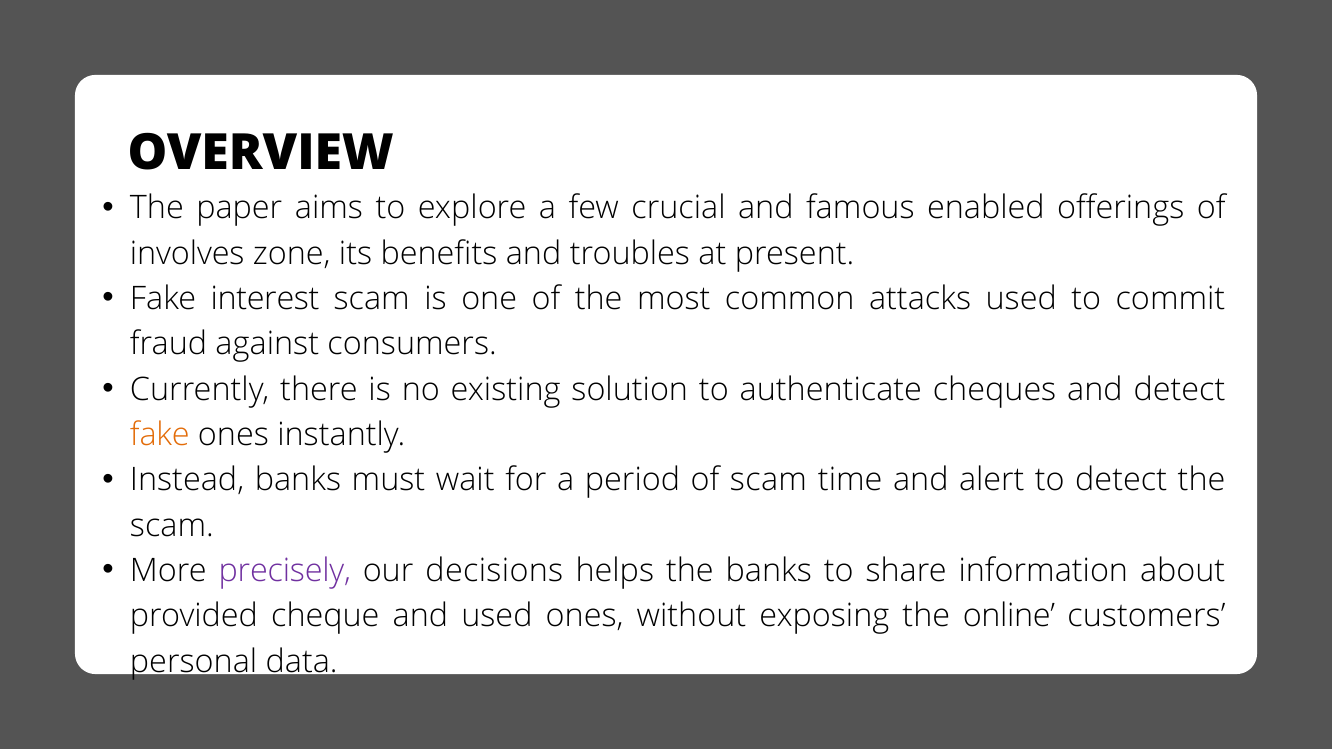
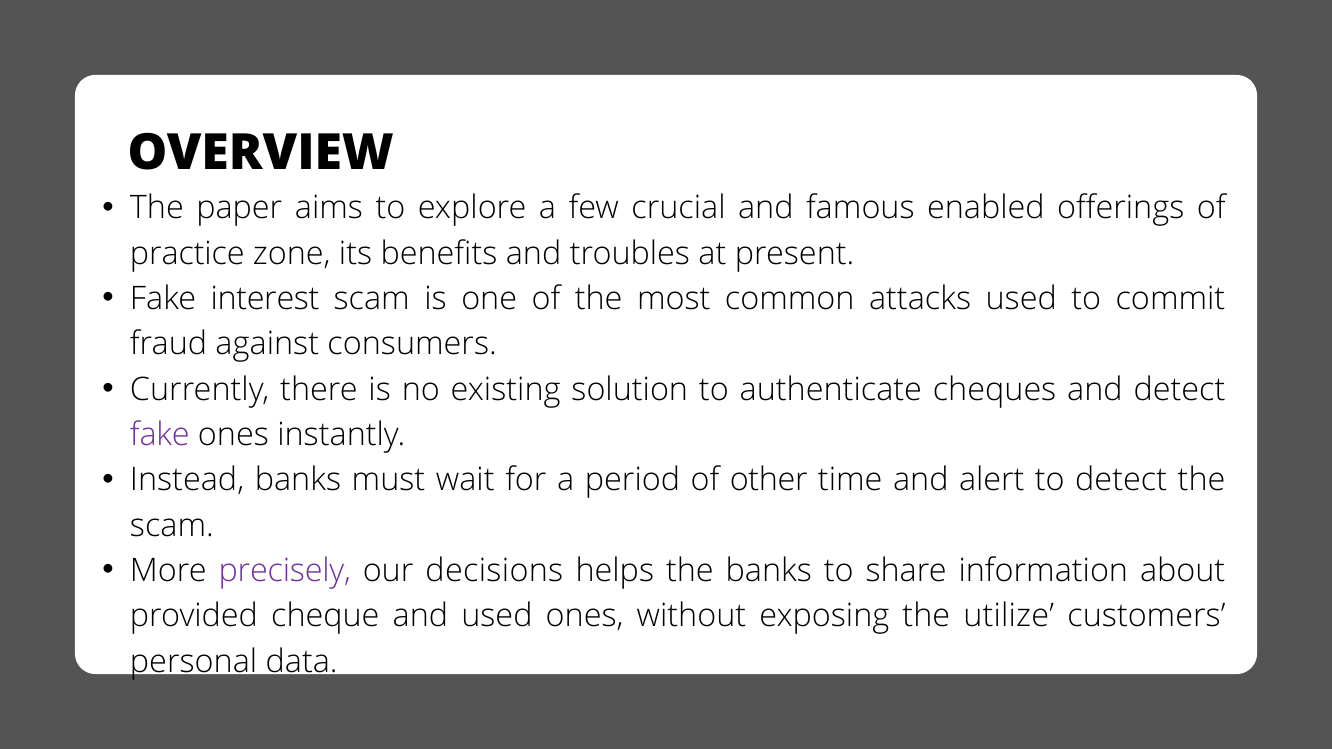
involves: involves -> practice
fake at (160, 435) colour: orange -> purple
of scam: scam -> other
online: online -> utilize
